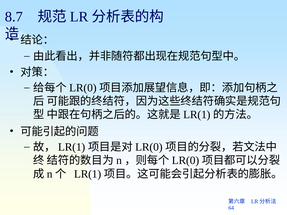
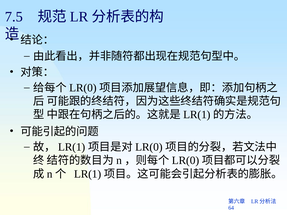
8.7: 8.7 -> 7.5
